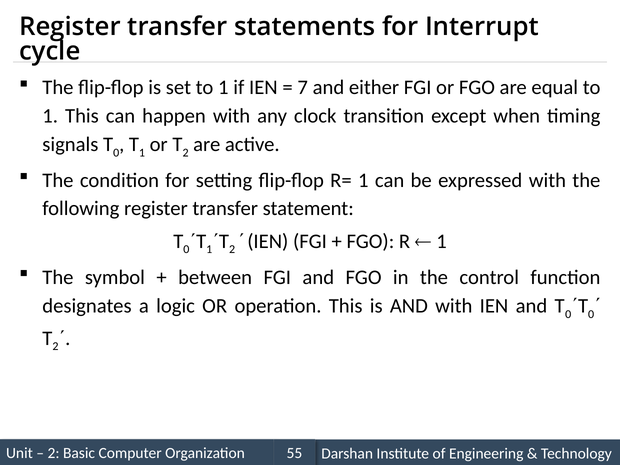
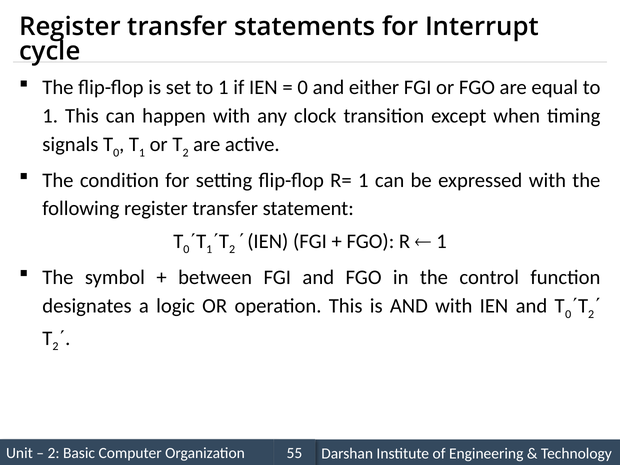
7 at (303, 88): 7 -> 0
0 at (591, 314): 0 -> 2
